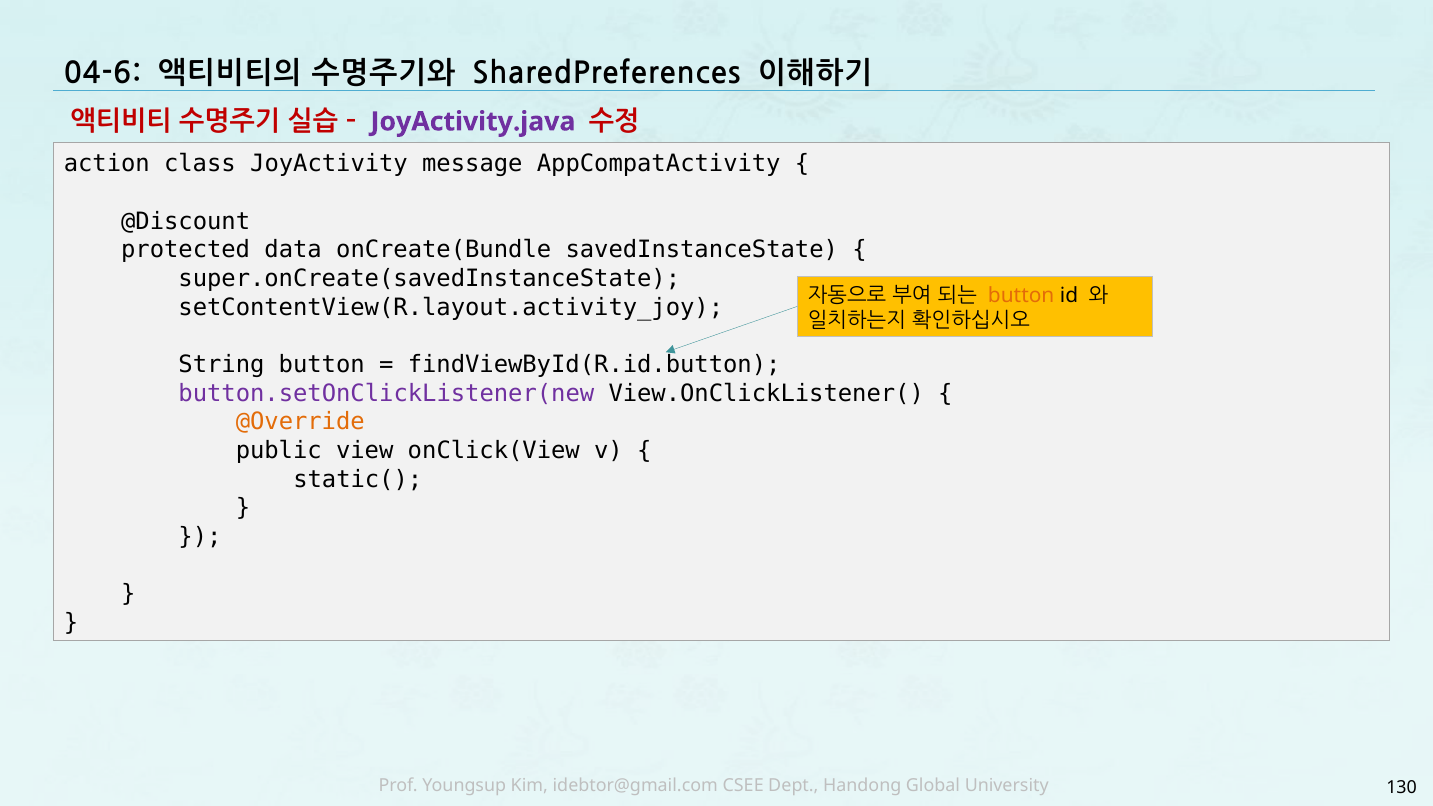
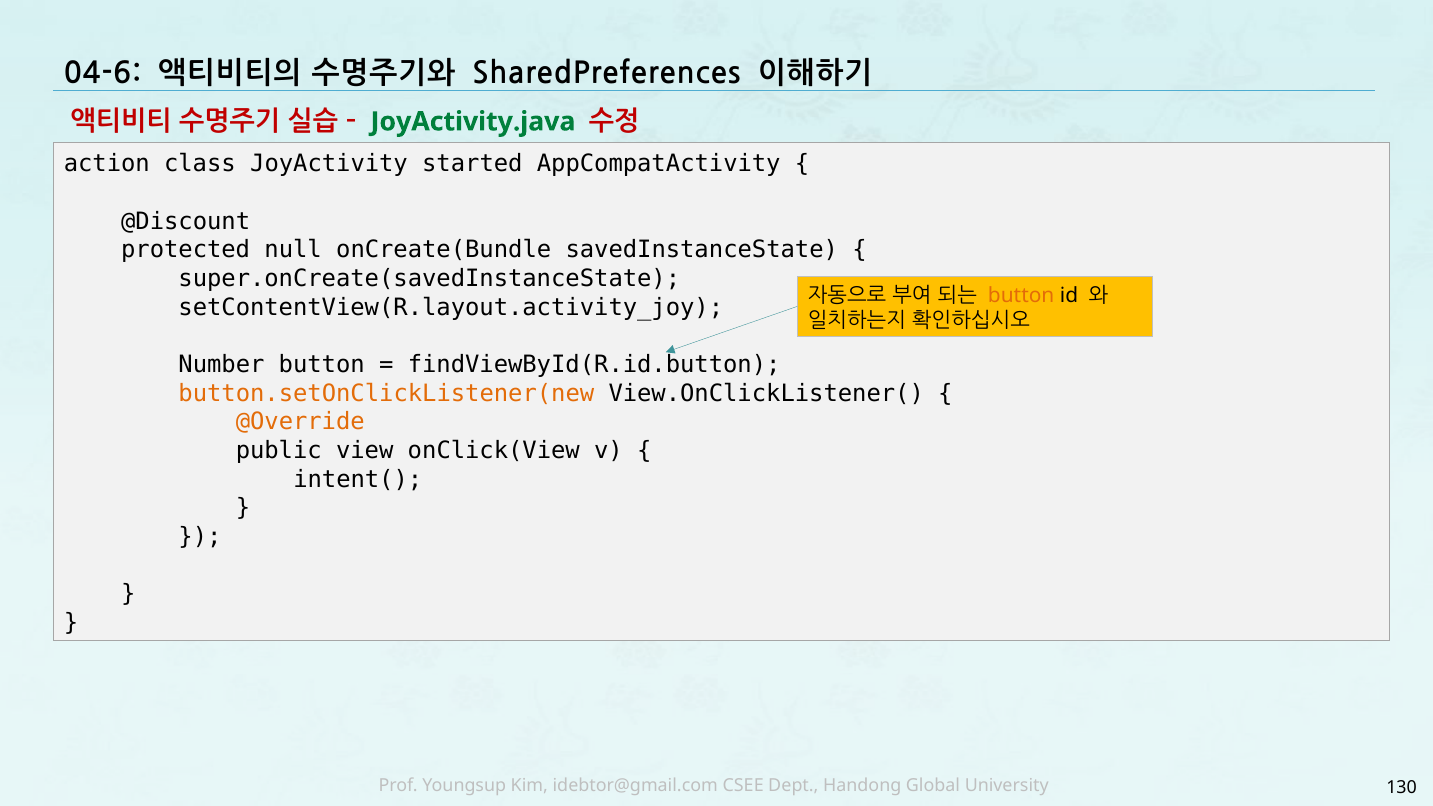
JoyActivity.java colour: purple -> green
message: message -> started
data: data -> null
String: String -> Number
button.setOnClickListener(new colour: purple -> orange
static(: static( -> intent(
